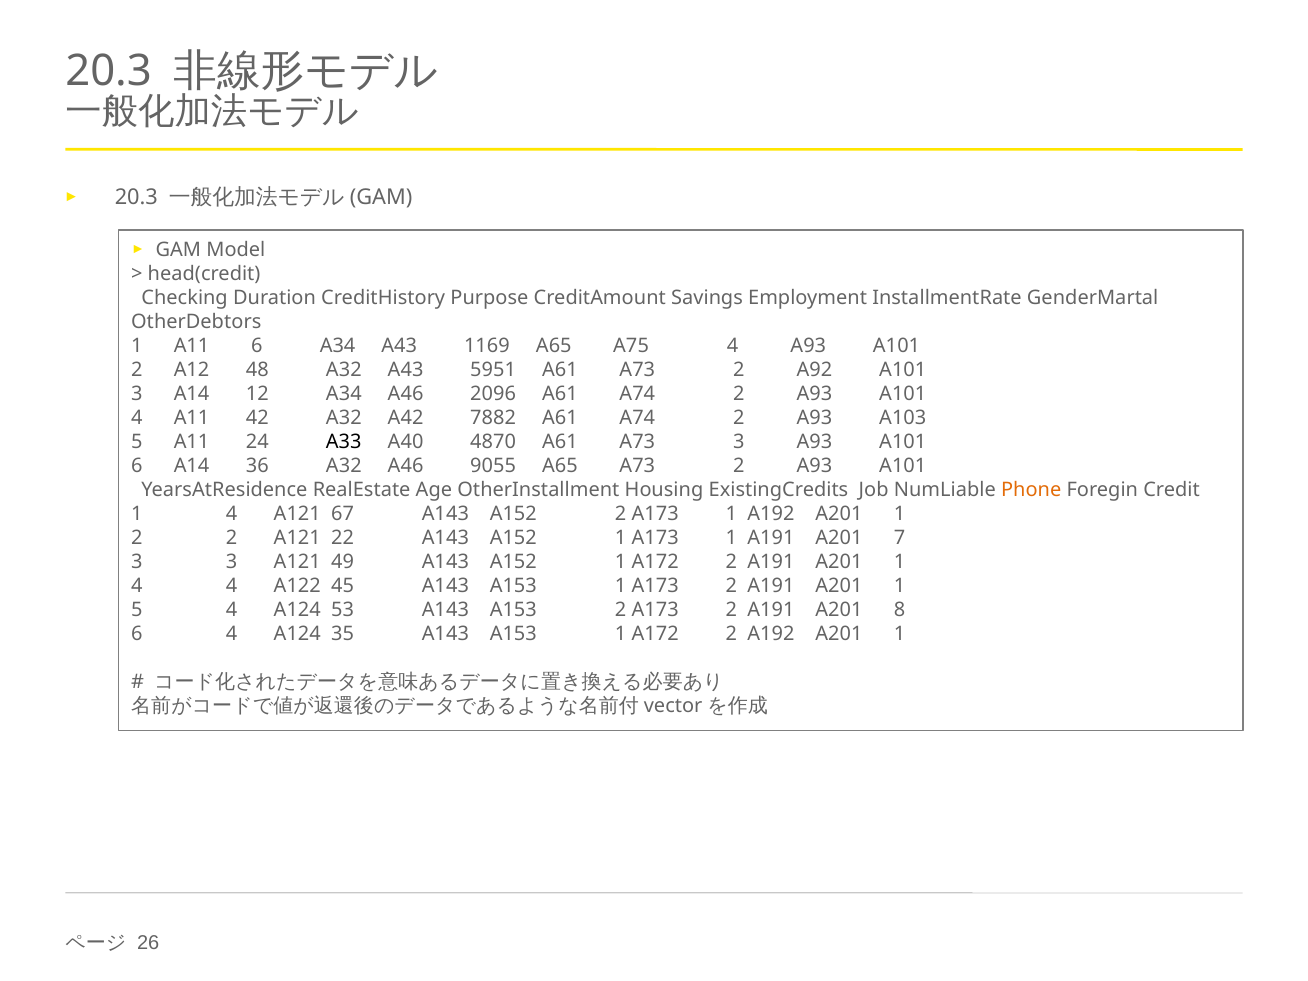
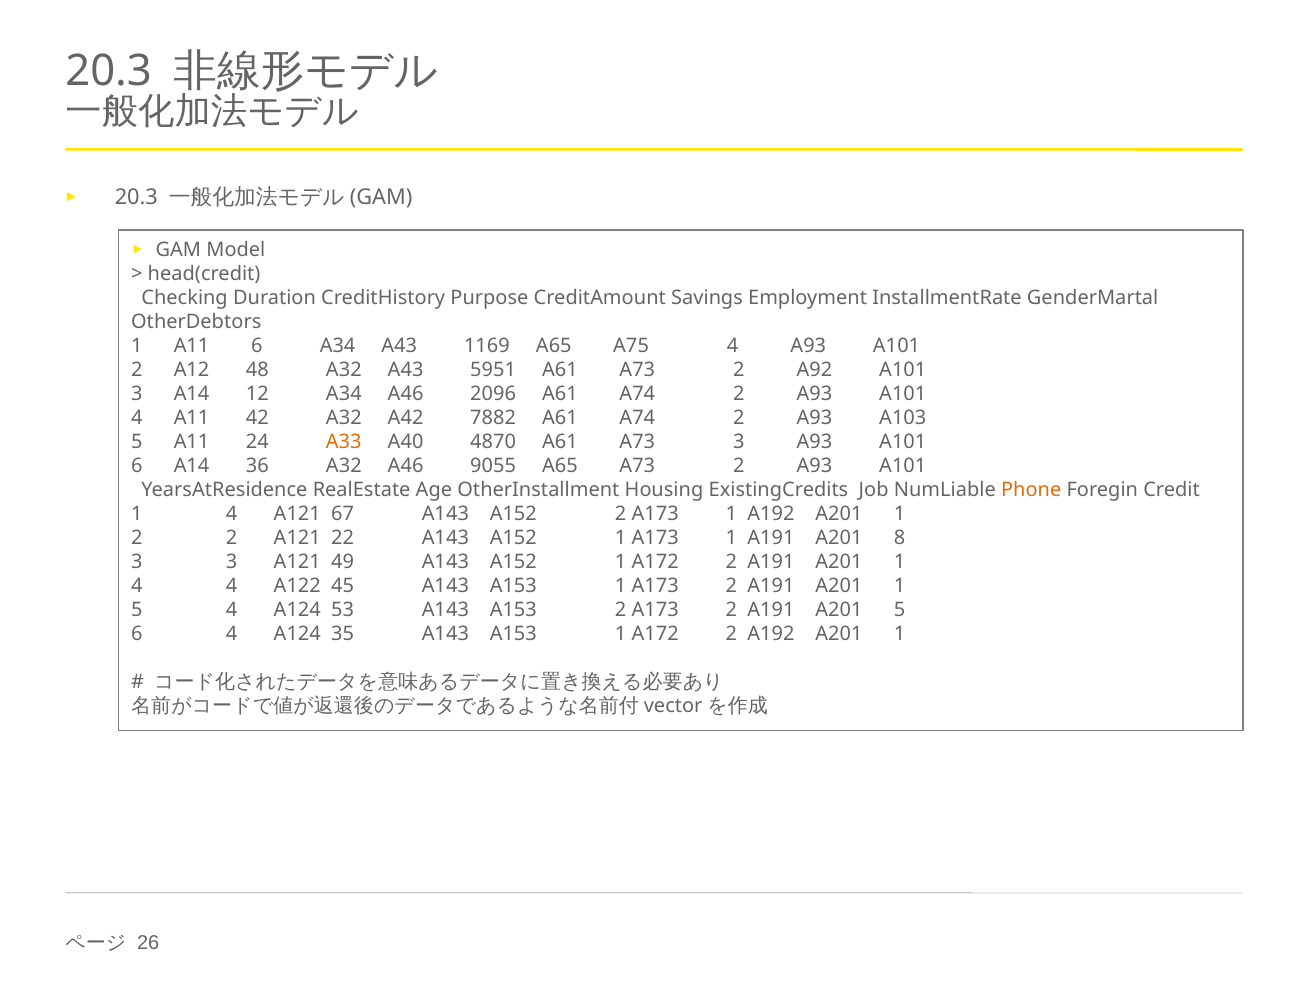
A33 colour: black -> orange
7: 7 -> 8
A201 8: 8 -> 5
